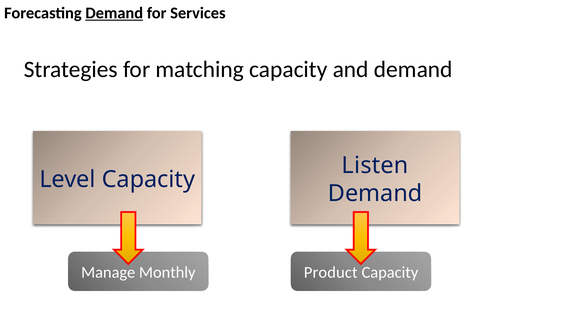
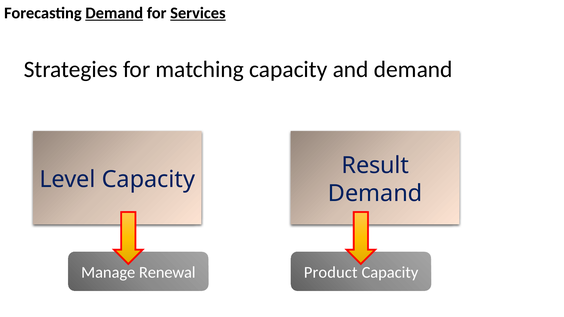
Services underline: none -> present
Listen: Listen -> Result
Monthly: Monthly -> Renewal
